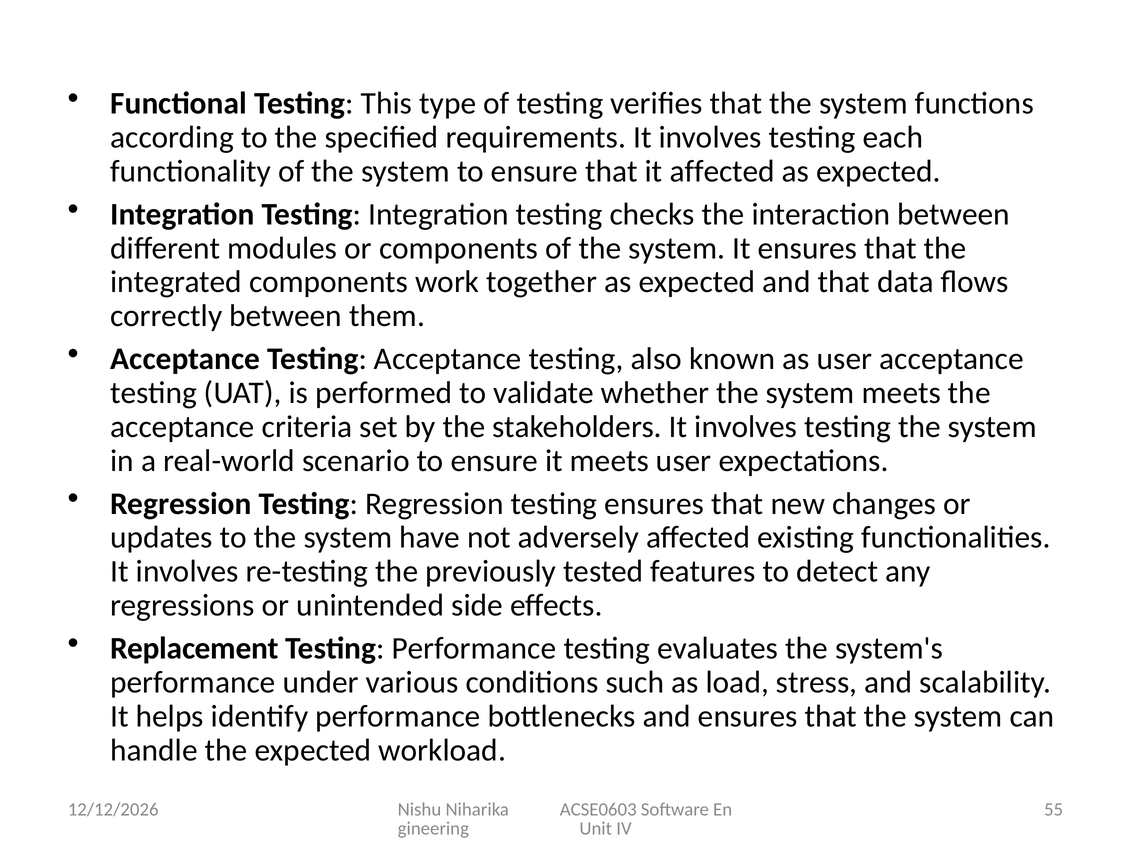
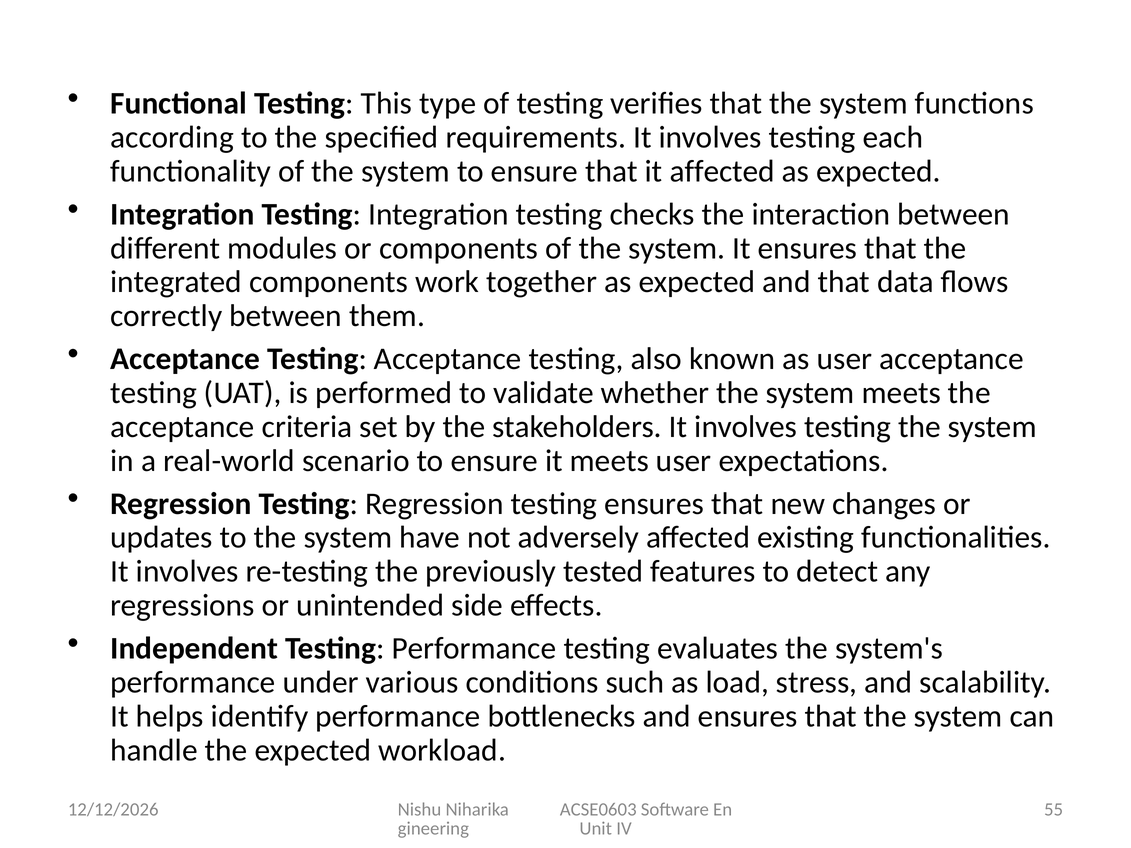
Replacement: Replacement -> Independent
